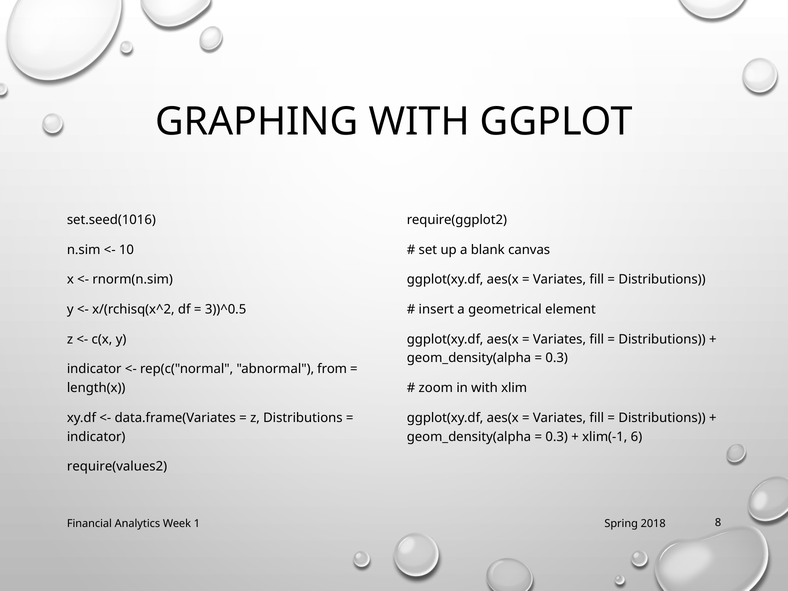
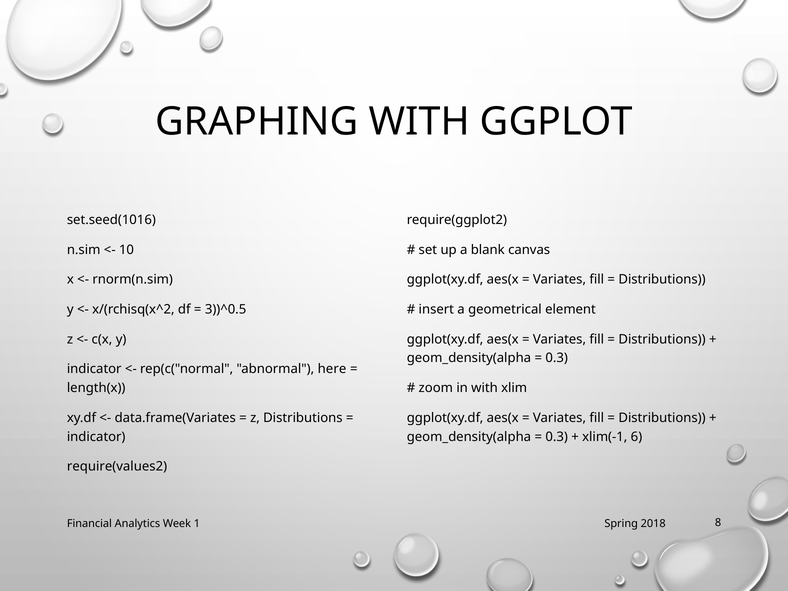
from: from -> here
